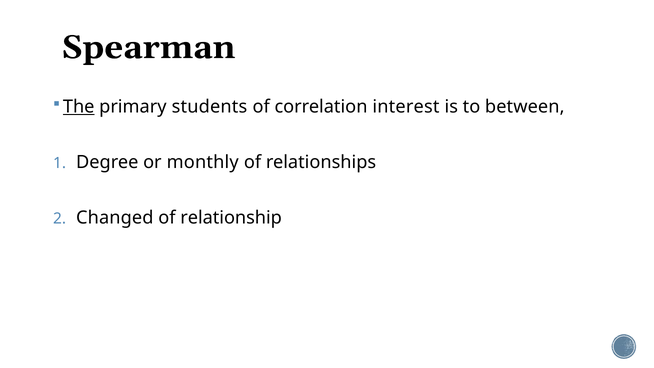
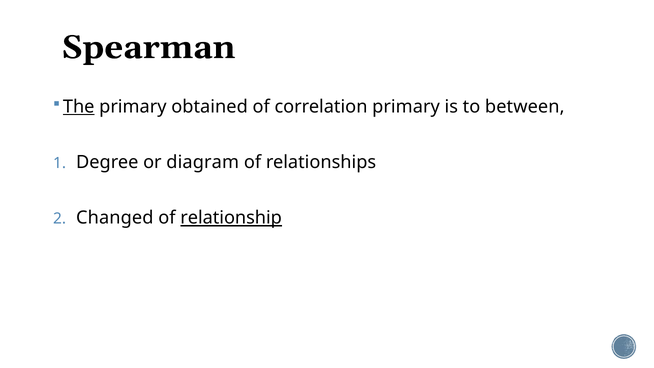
students: students -> obtained
correlation interest: interest -> primary
monthly: monthly -> diagram
relationship underline: none -> present
